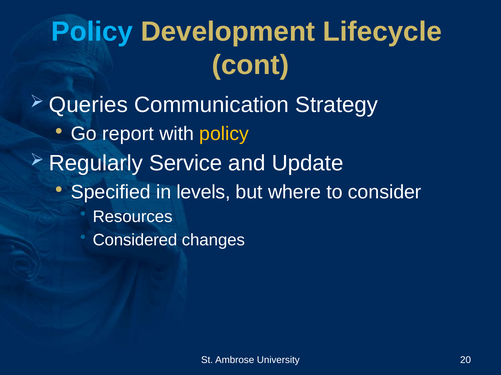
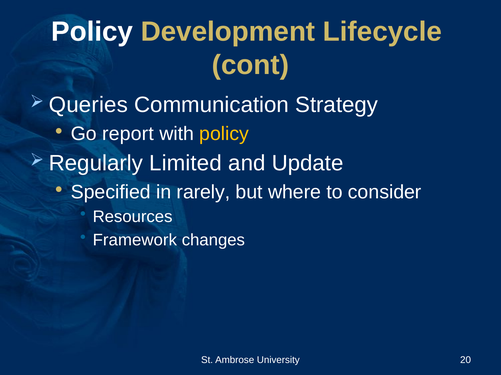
Policy at (92, 32) colour: light blue -> white
Service: Service -> Limited
levels: levels -> rarely
Considered: Considered -> Framework
